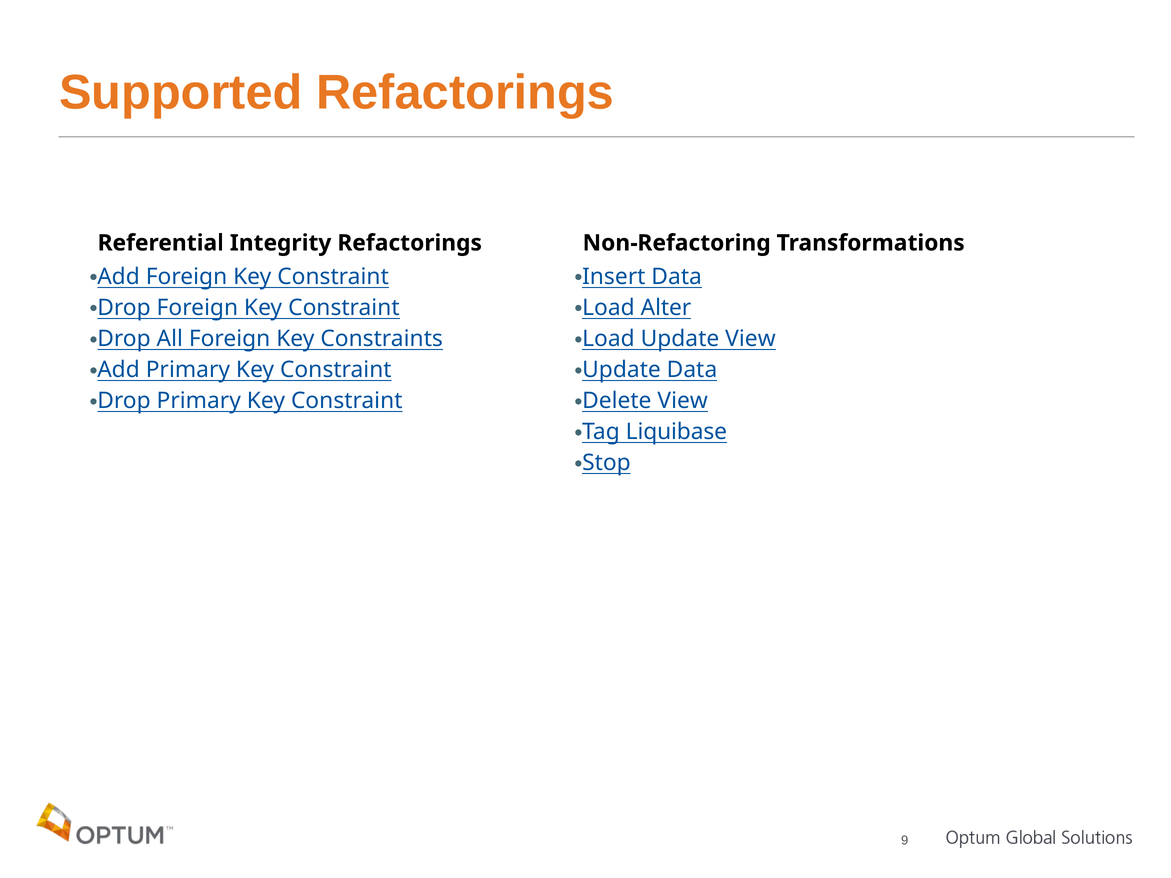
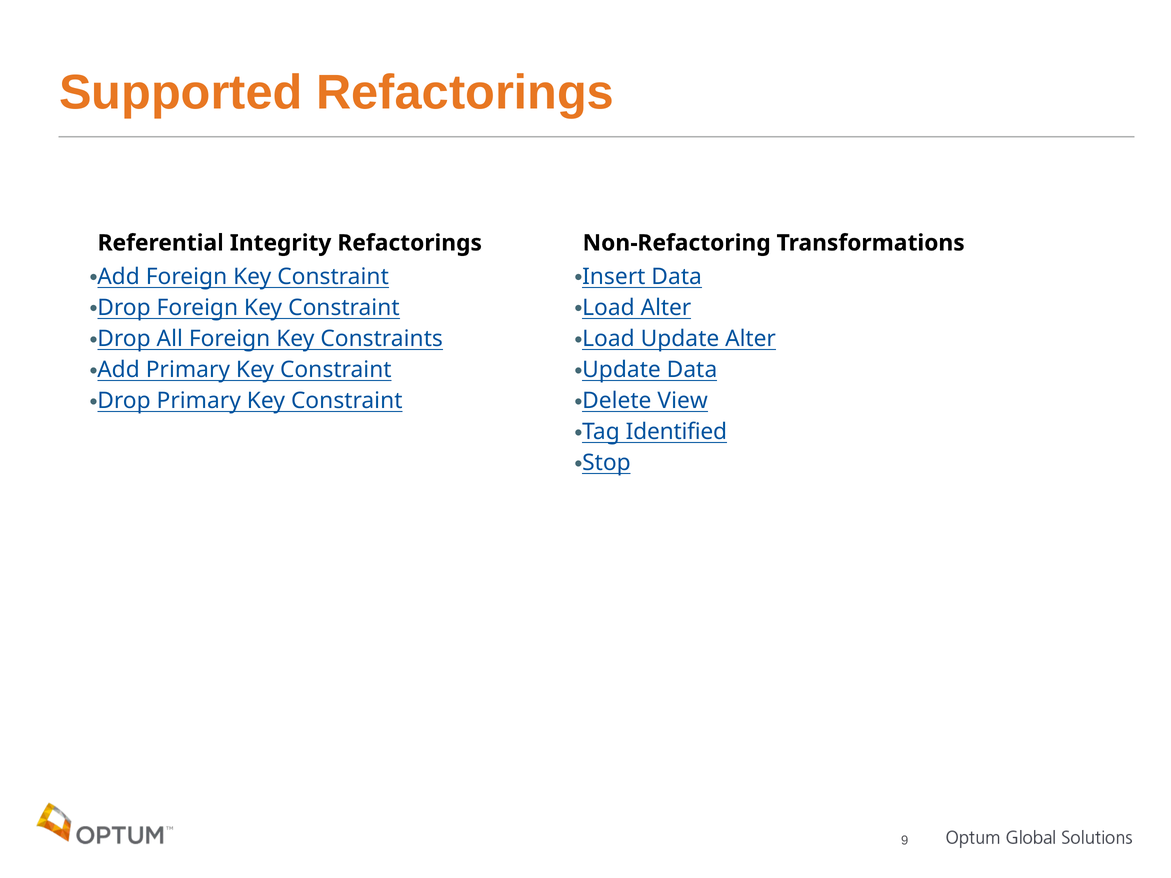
Update View: View -> Alter
Liquibase: Liquibase -> Identified
